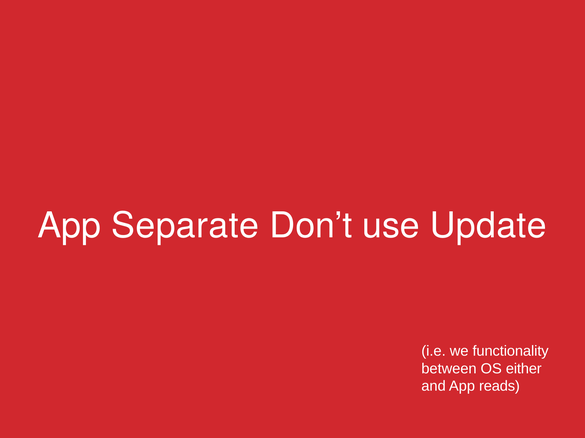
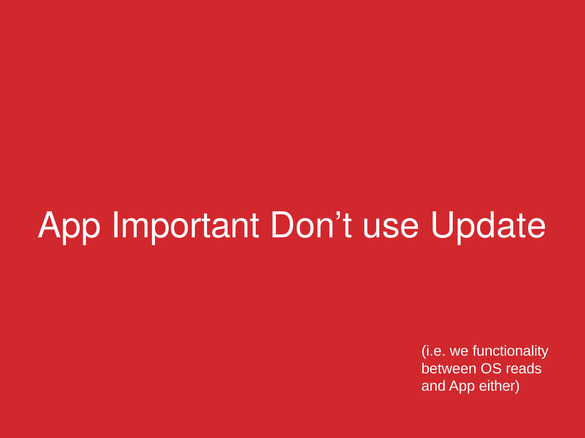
Separate: Separate -> Important
either: either -> reads
reads: reads -> either
